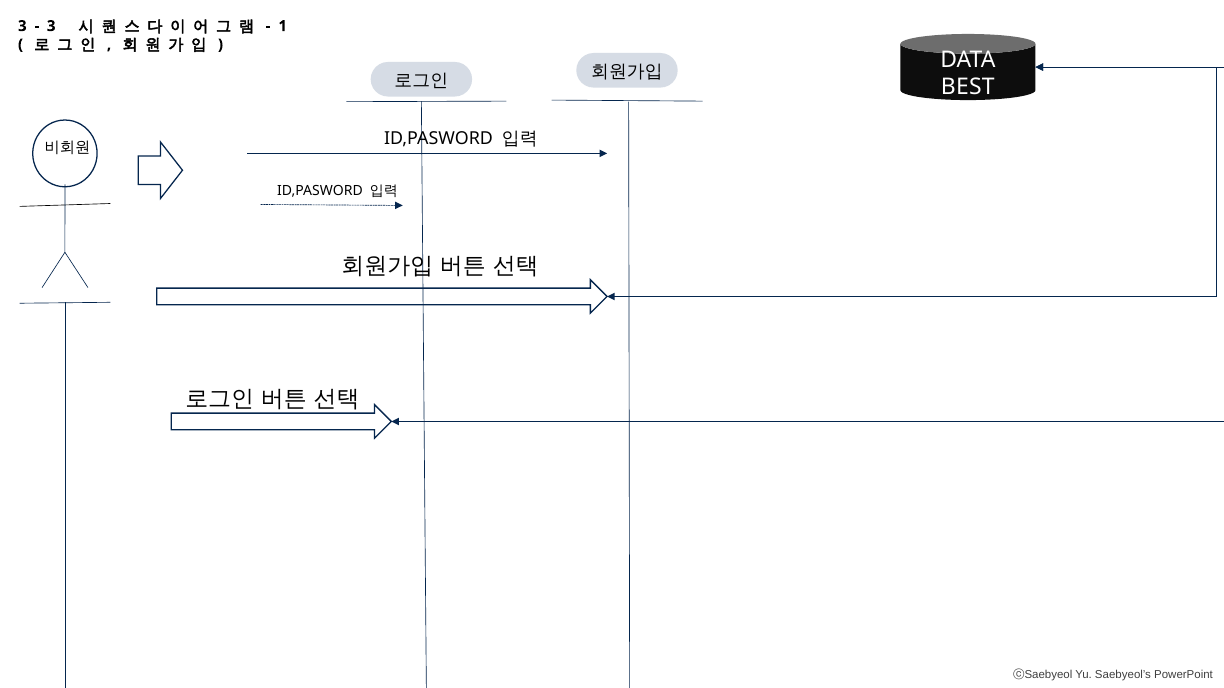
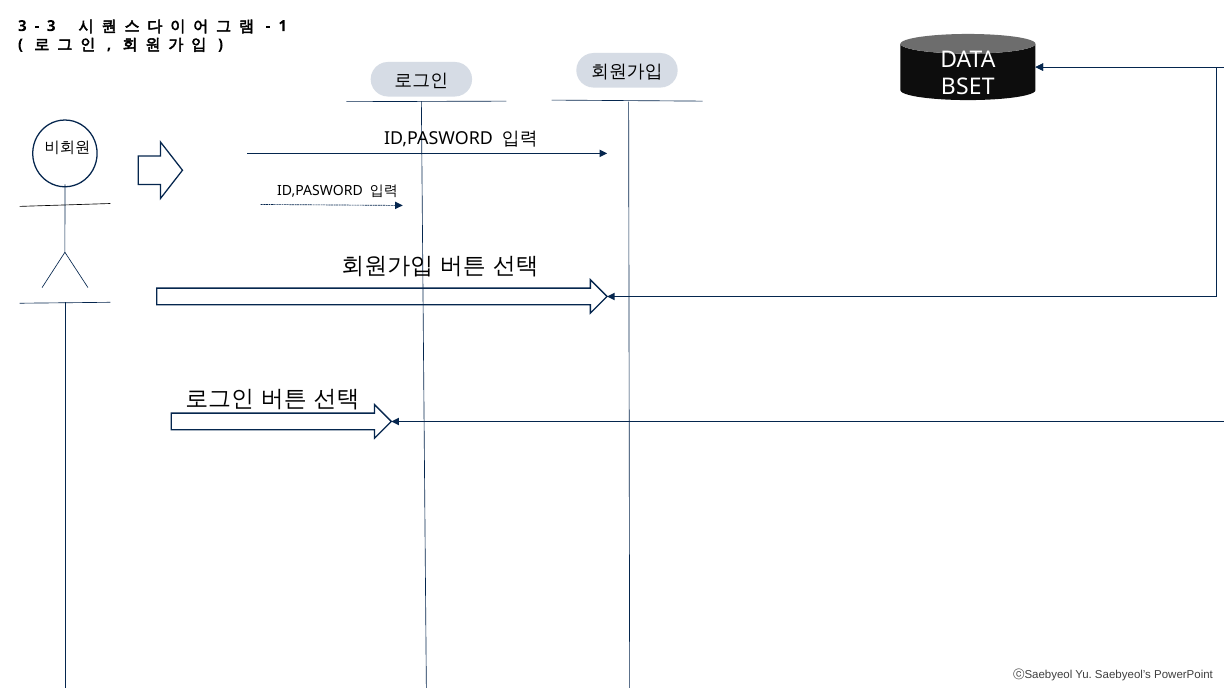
BEST: BEST -> BSET
